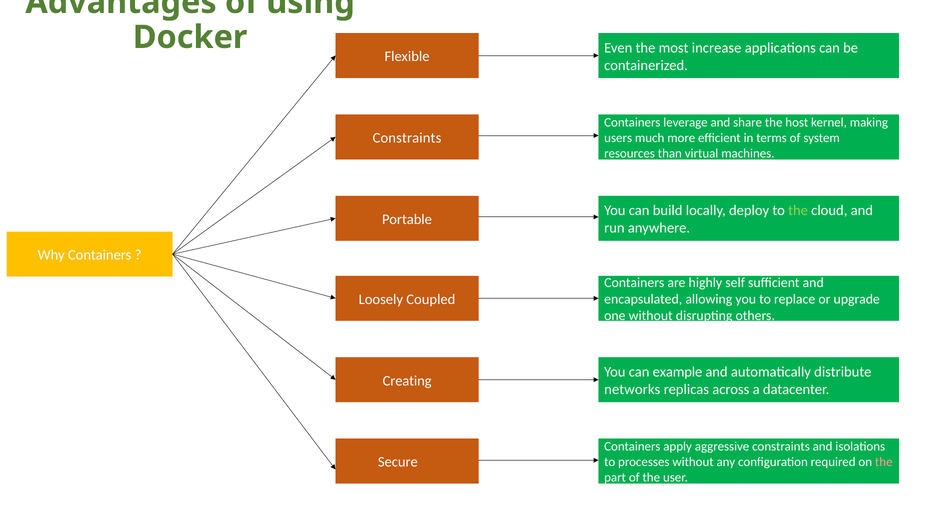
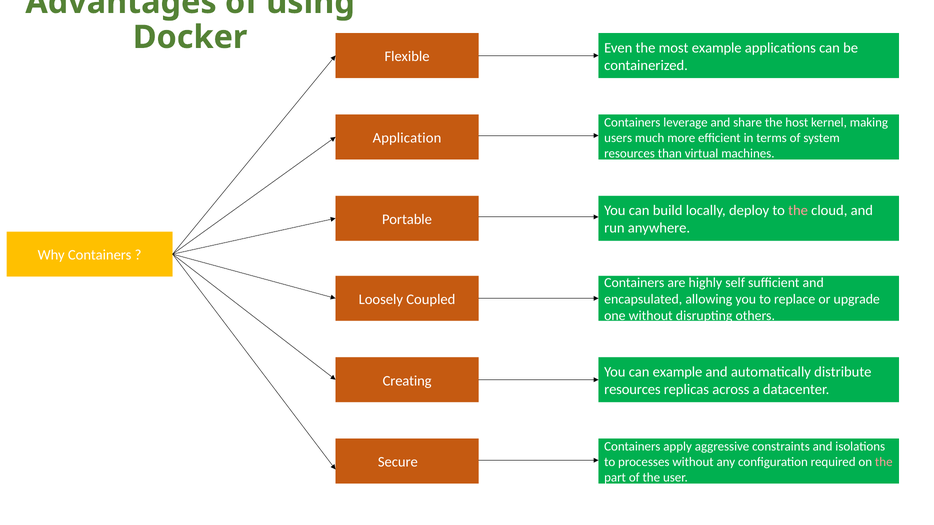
most increase: increase -> example
Constraints at (407, 138): Constraints -> Application
the at (798, 211) colour: light green -> pink
networks at (632, 390): networks -> resources
